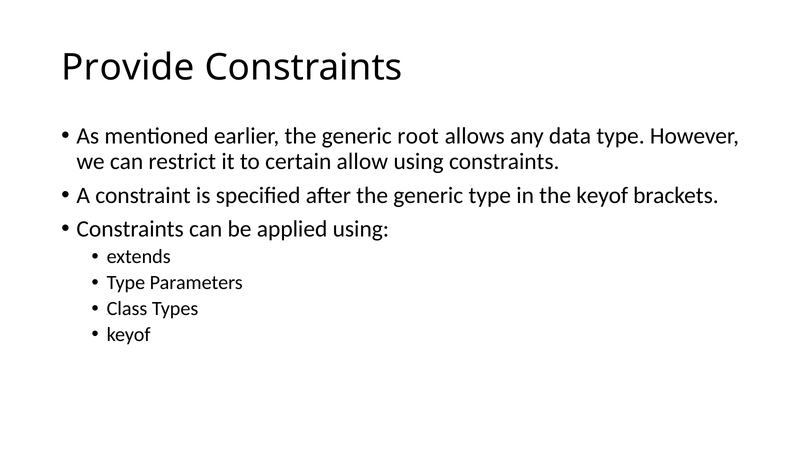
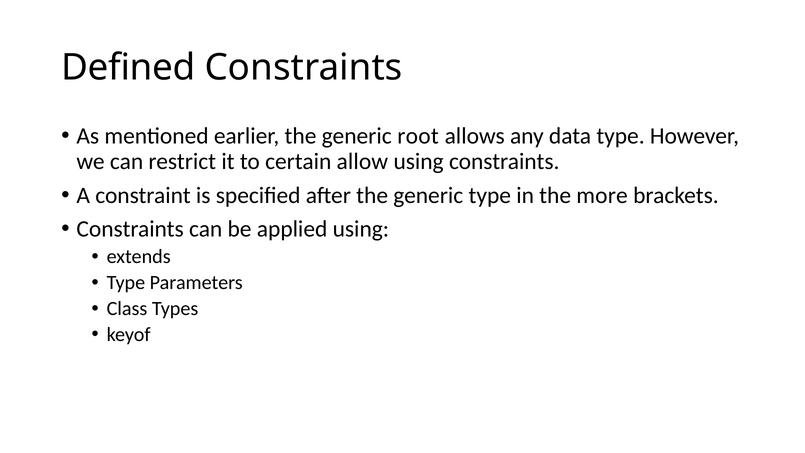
Provide: Provide -> Defined
the keyof: keyof -> more
